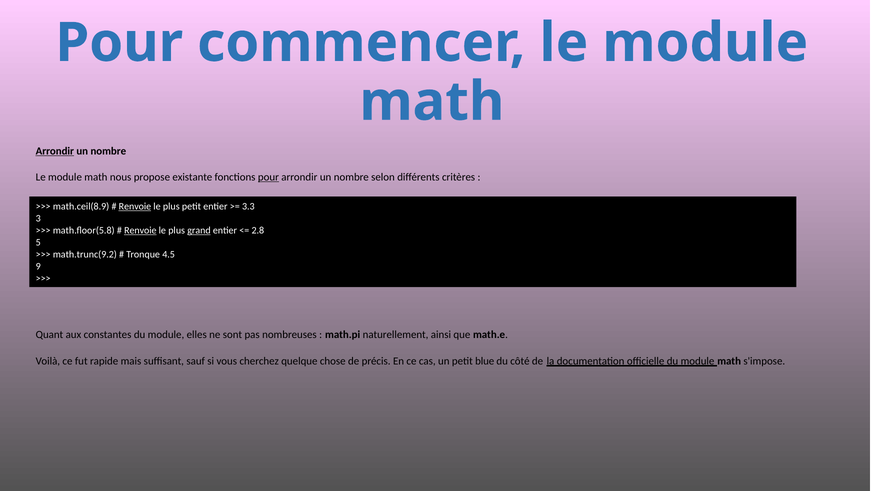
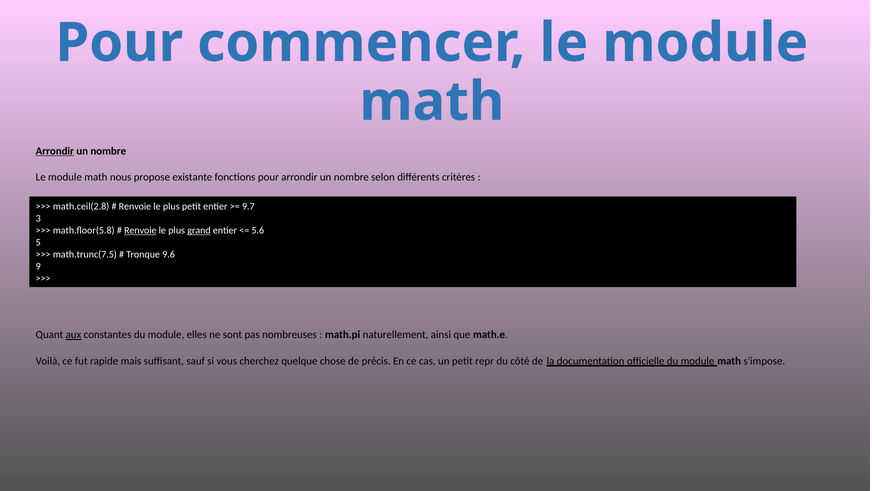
pour at (268, 177) underline: present -> none
math.ceil(8.9: math.ceil(8.9 -> math.ceil(2.8
Renvoie at (135, 206) underline: present -> none
3.3: 3.3 -> 9.7
2.8: 2.8 -> 5.6
math.trunc(9.2: math.trunc(9.2 -> math.trunc(7.5
4.5: 4.5 -> 9.6
aux underline: none -> present
blue: blue -> repr
